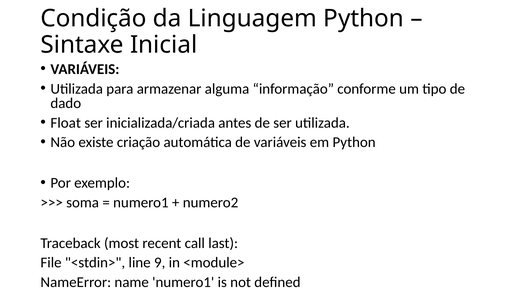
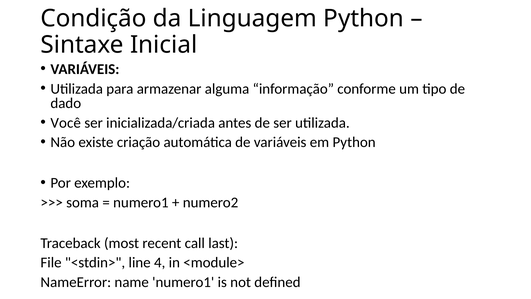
Float: Float -> Você
9: 9 -> 4
